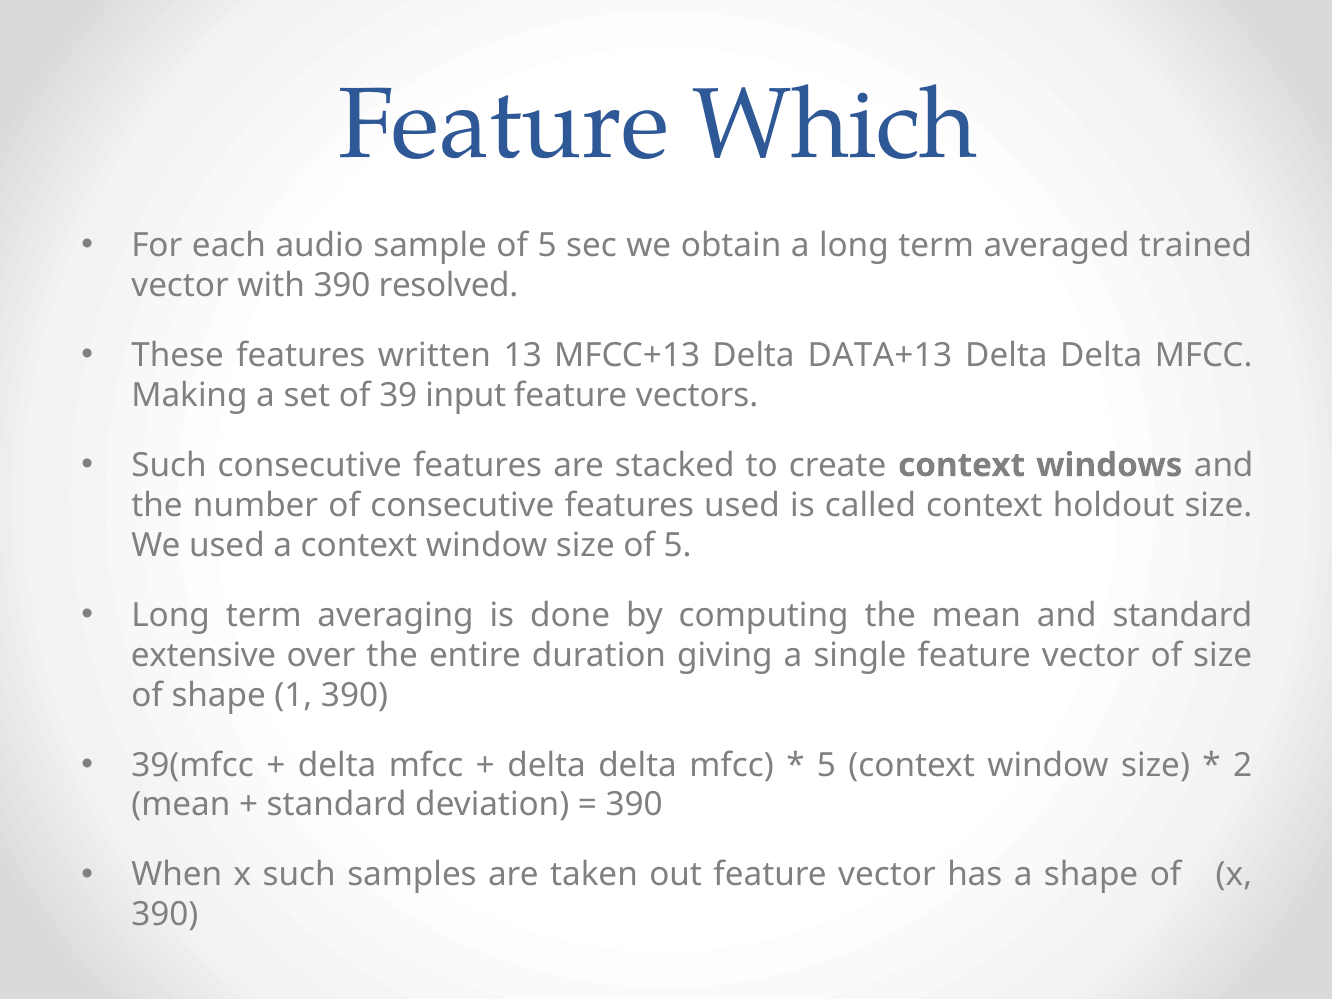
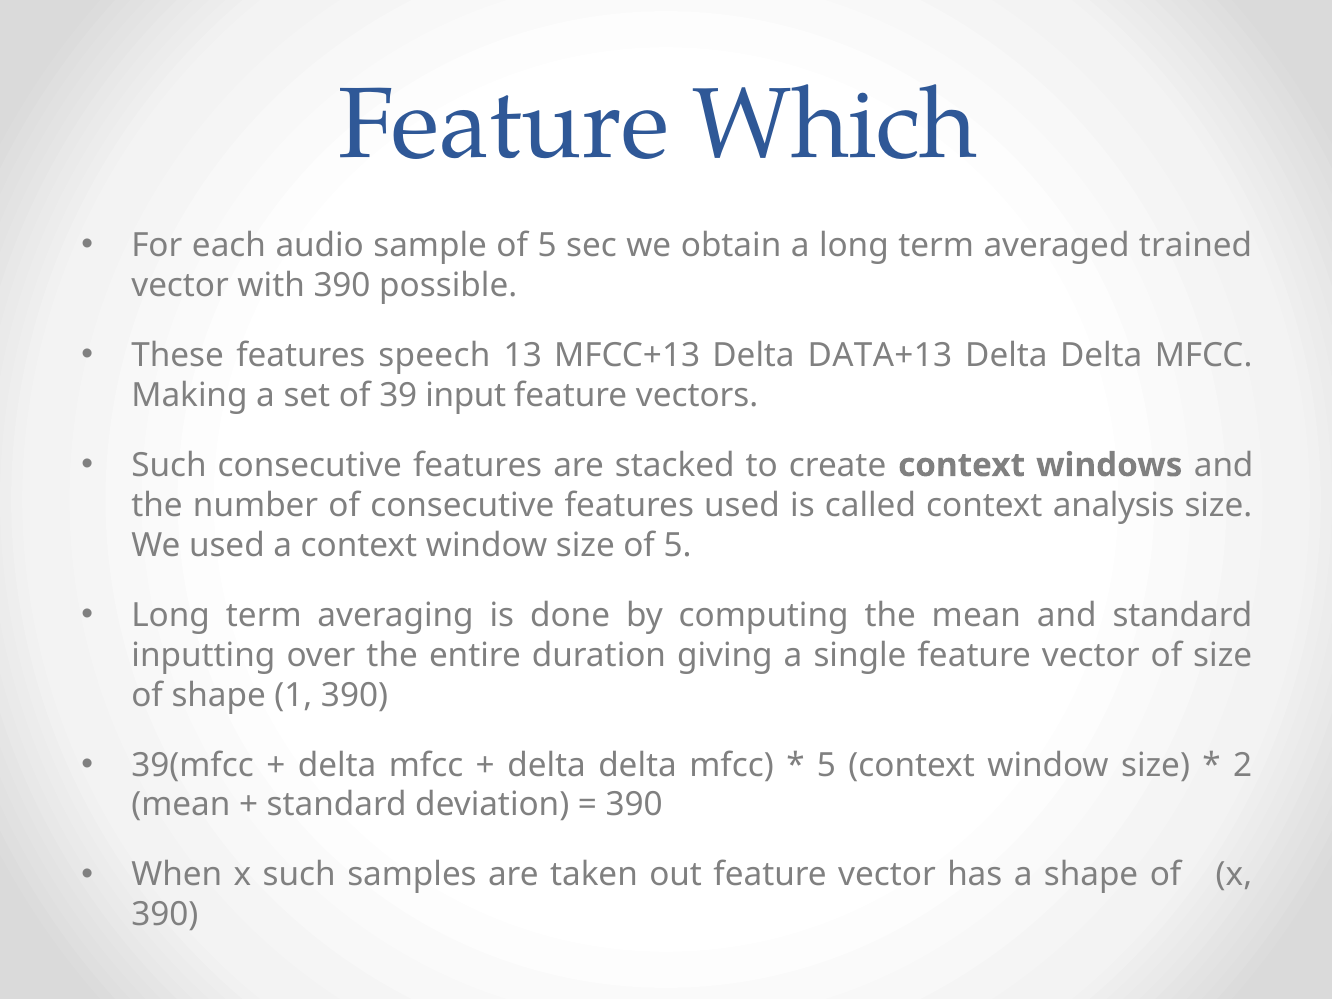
resolved: resolved -> possible
written: written -> speech
holdout: holdout -> analysis
extensive: extensive -> inputting
